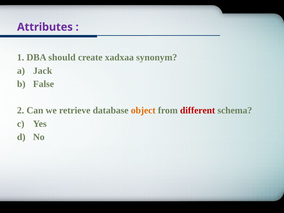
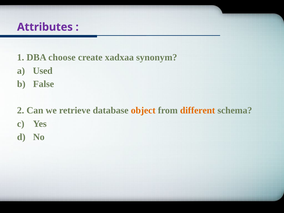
should: should -> choose
Jack: Jack -> Used
different colour: red -> orange
